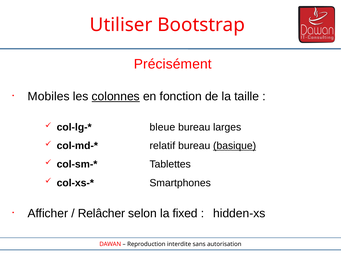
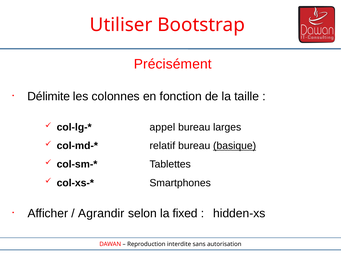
Mobiles: Mobiles -> Délimite
colonnes underline: present -> none
bleue: bleue -> appel
Relâcher: Relâcher -> Agrandir
